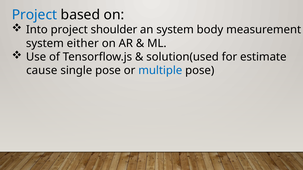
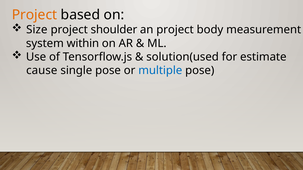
Project at (34, 15) colour: blue -> orange
Into: Into -> Size
an system: system -> project
either: either -> within
